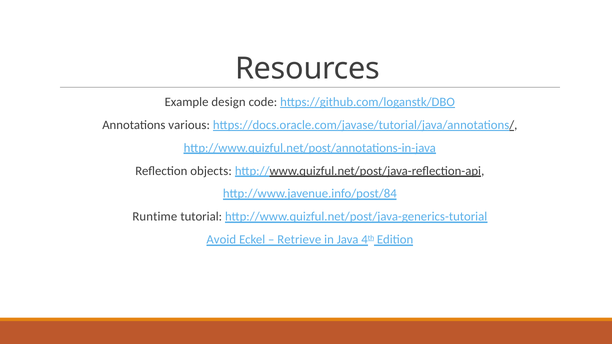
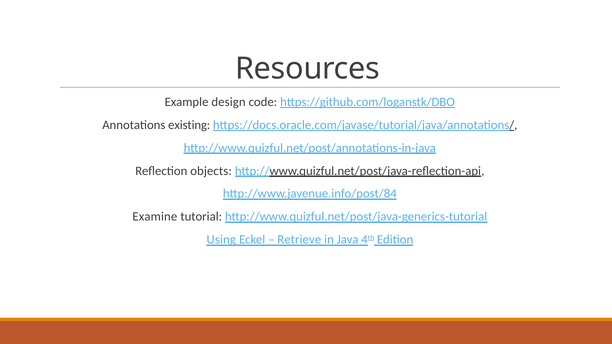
various: various -> existing
Runtime: Runtime -> Examine
Avoid: Avoid -> Using
